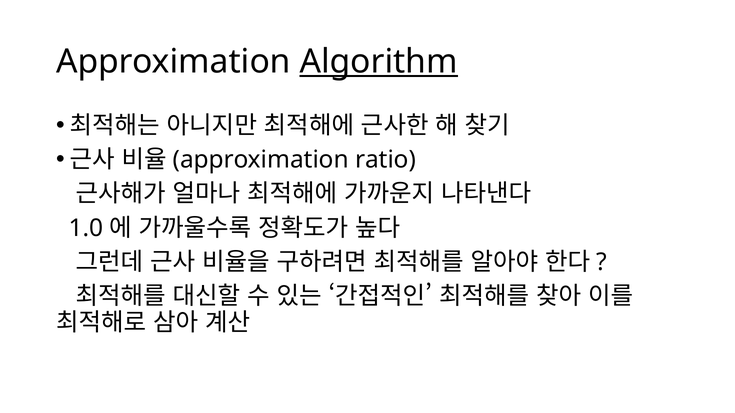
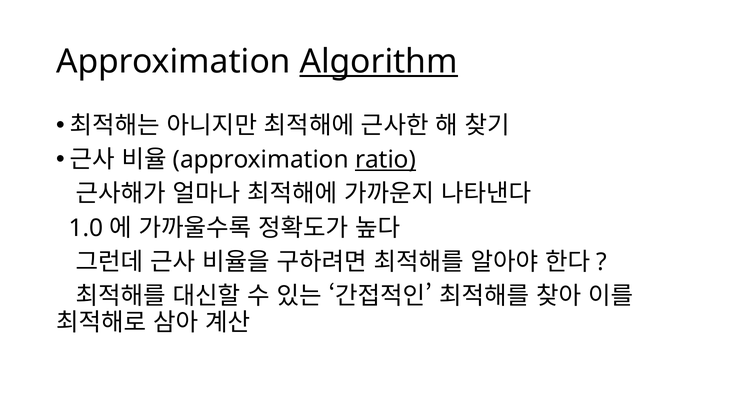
ratio underline: none -> present
